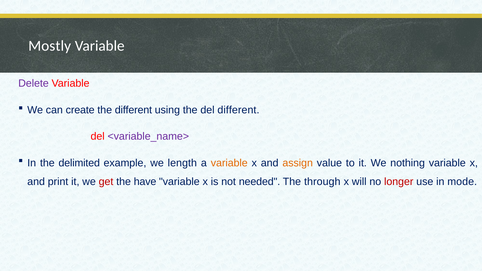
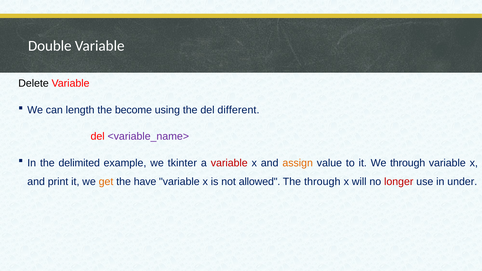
Mostly: Mostly -> Double
Delete colour: purple -> black
create: create -> length
the different: different -> become
length: length -> tkinter
variable at (229, 163) colour: orange -> red
We nothing: nothing -> through
get colour: red -> orange
needed: needed -> allowed
mode: mode -> under
